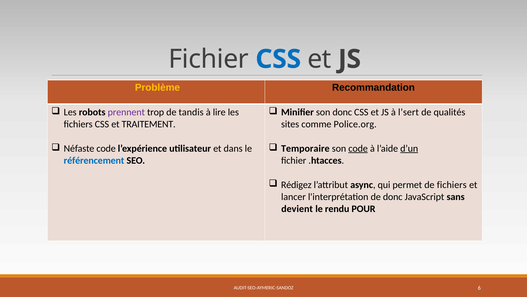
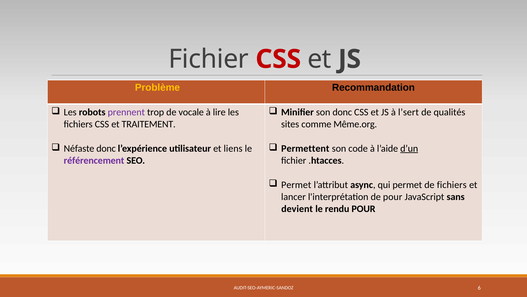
CSS at (278, 59) colour: blue -> red
tandis: tandis -> vocale
Police.org: Police.org -> Même.org
Néfaste code: code -> donc
dans: dans -> liens
Temporaire: Temporaire -> Permettent
code at (358, 148) underline: present -> none
référencement colour: blue -> purple
Rédigez at (296, 184): Rédigez -> Permet
de donc: donc -> pour
